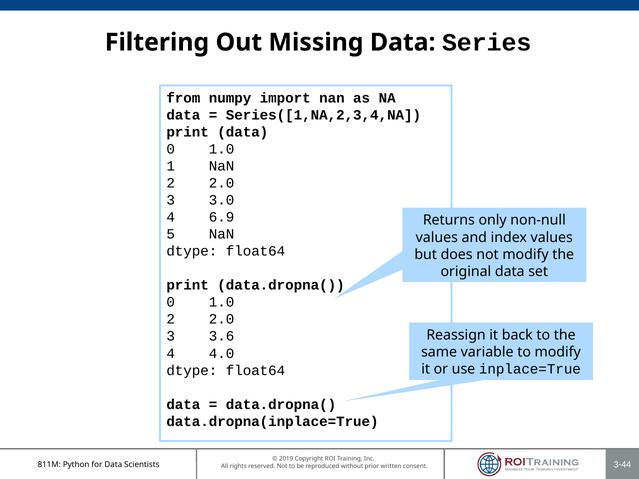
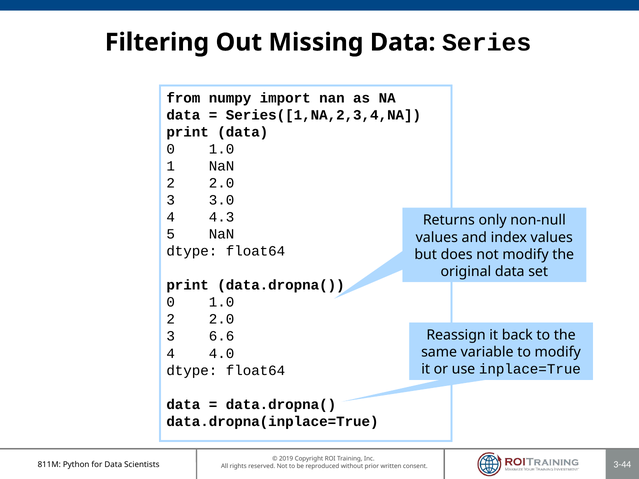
6.9: 6.9 -> 4.3
3.6: 3.6 -> 6.6
